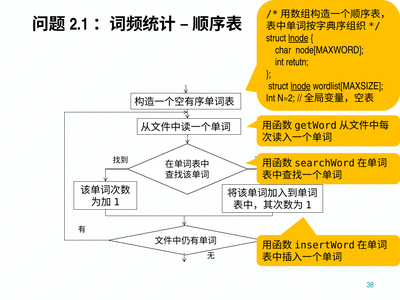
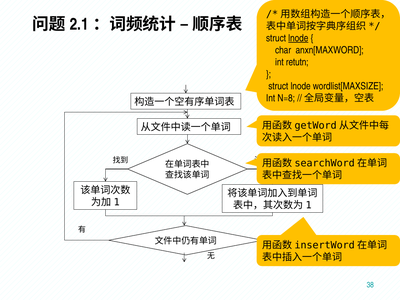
node[MAXWORD: node[MAXWORD -> anxn[MAXWORD
lnode at (301, 86) underline: present -> none
N=2: N=2 -> N=8
